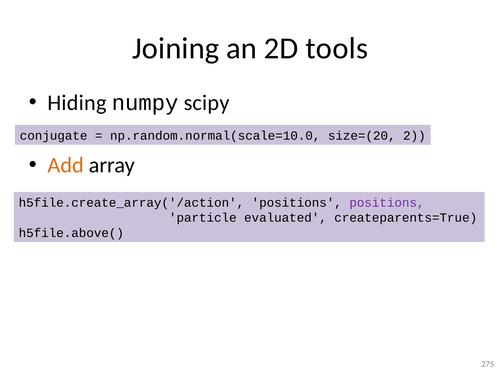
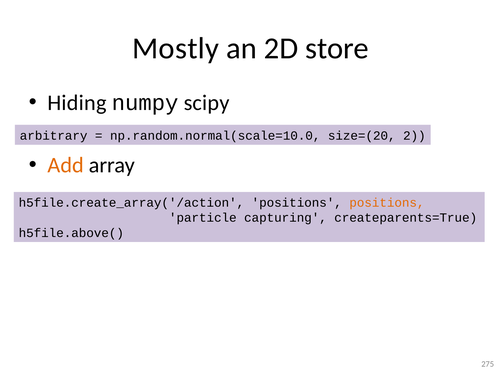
Joining: Joining -> Mostly
tools: tools -> store
conjugate: conjugate -> arbitrary
positions at (387, 203) colour: purple -> orange
evaluated: evaluated -> capturing
